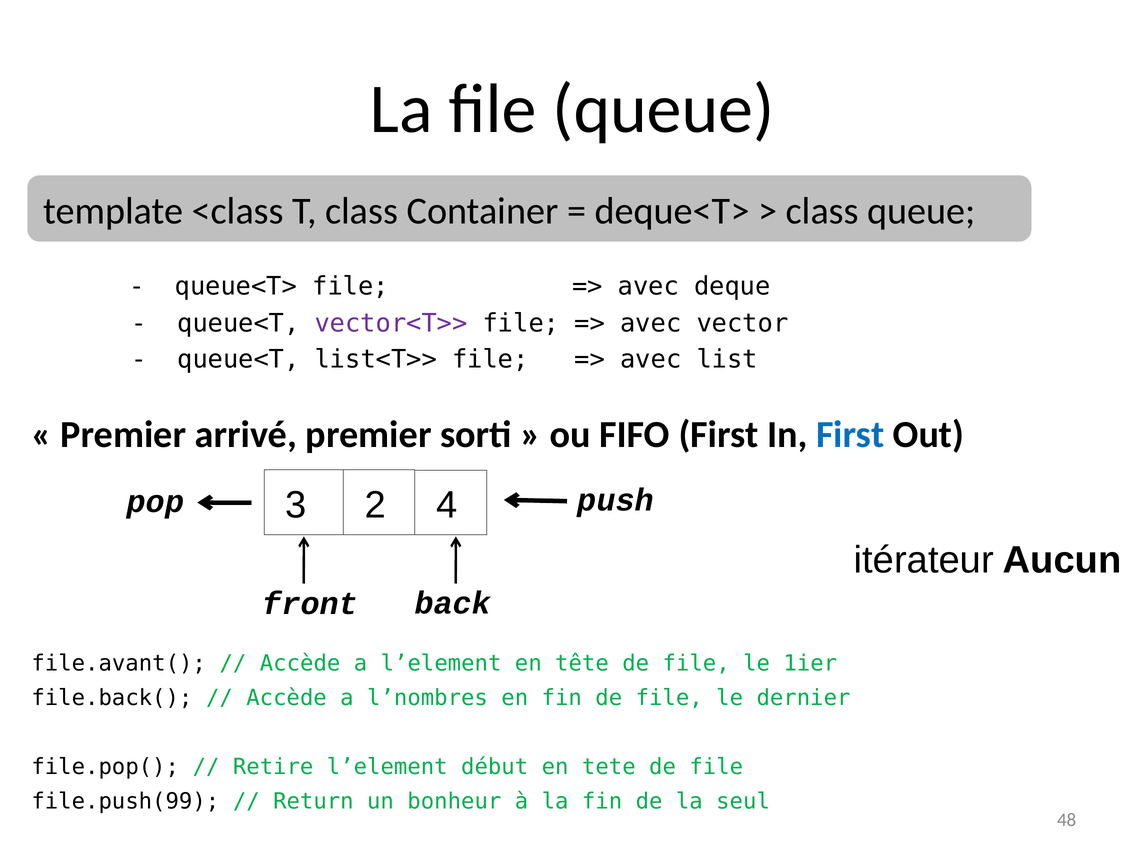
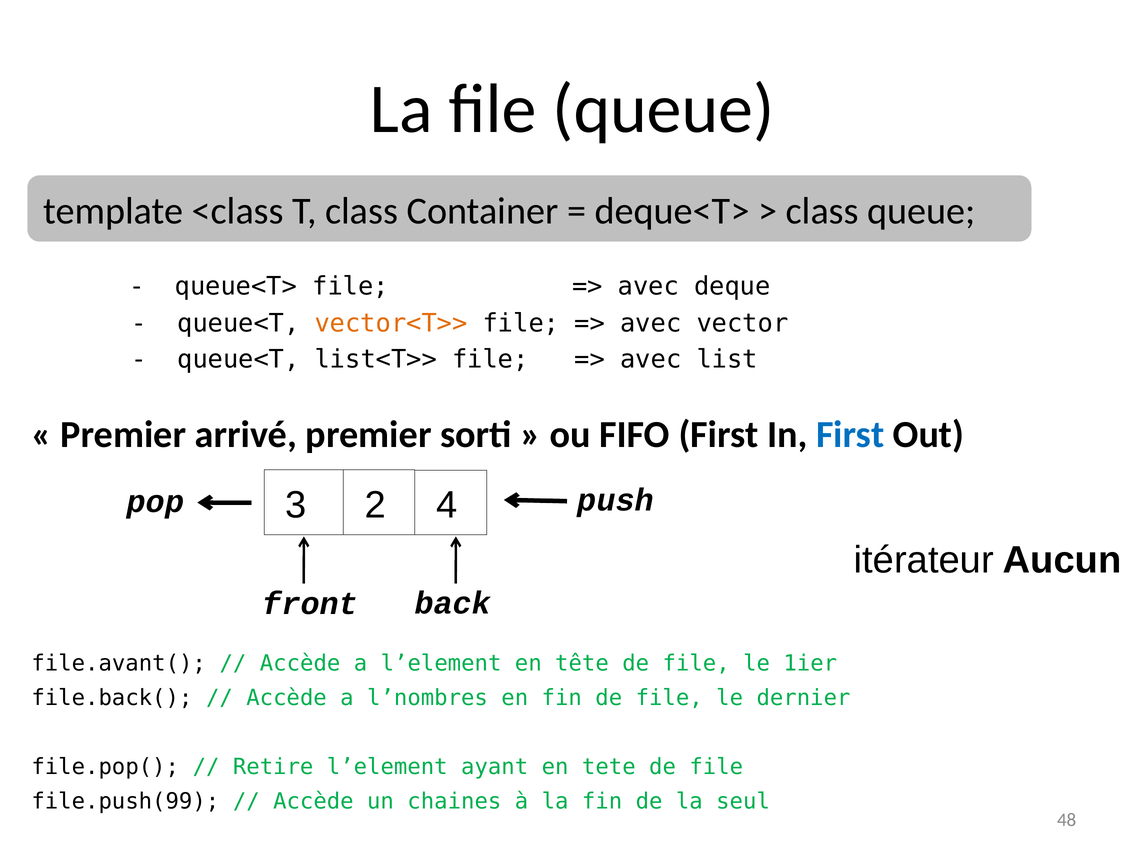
vector<T>> colour: purple -> orange
début: début -> ayant
Return at (313, 801): Return -> Accède
bonheur: bonheur -> chaines
